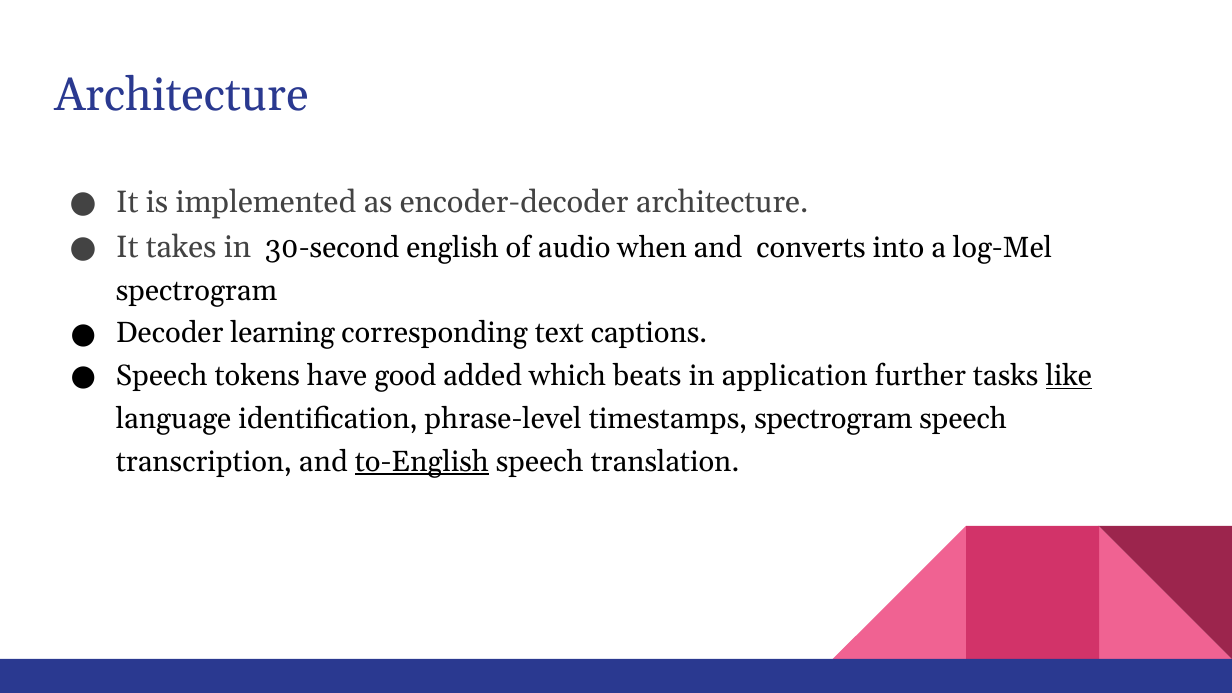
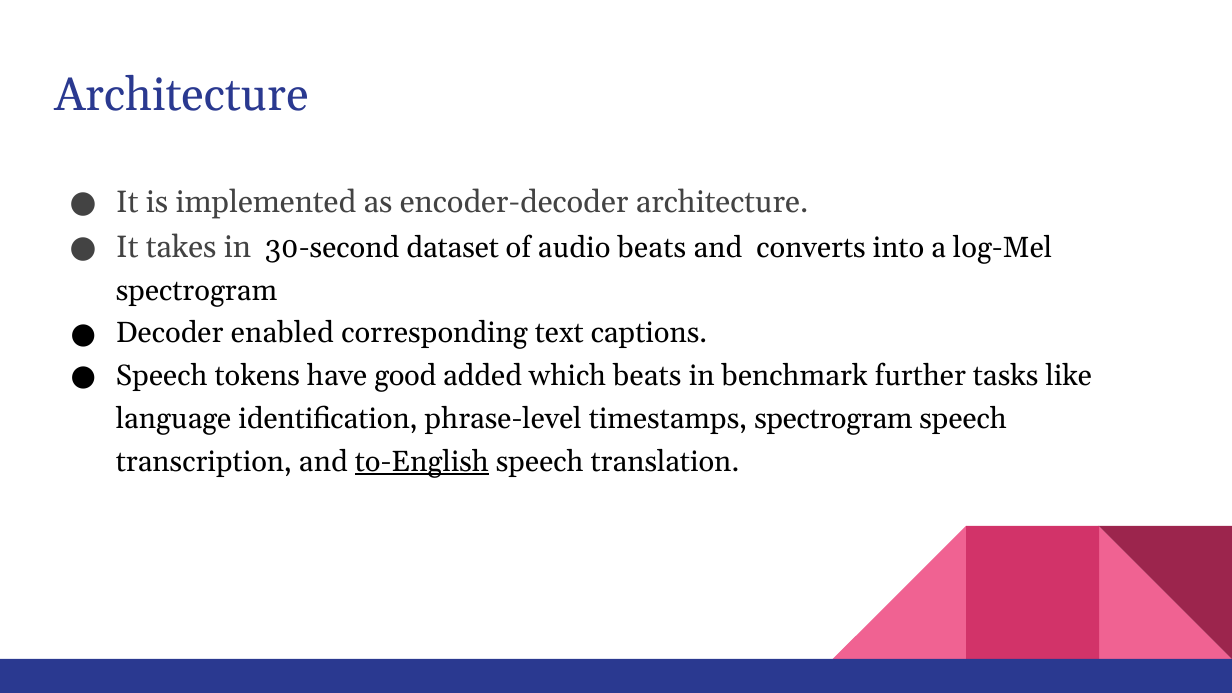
english: english -> dataset
audio when: when -> beats
learning: learning -> enabled
application: application -> benchmark
like underline: present -> none
